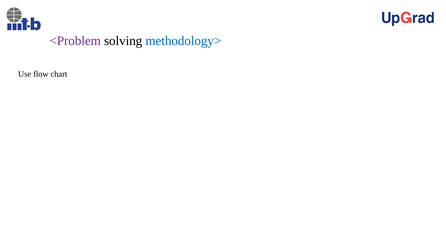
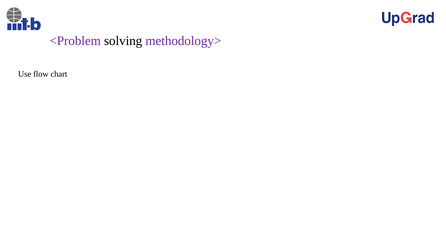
methodology> colour: blue -> purple
